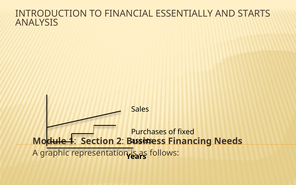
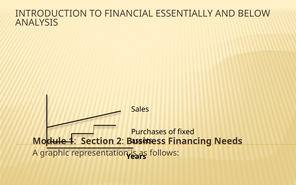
STARTS: STARTS -> BELOW
